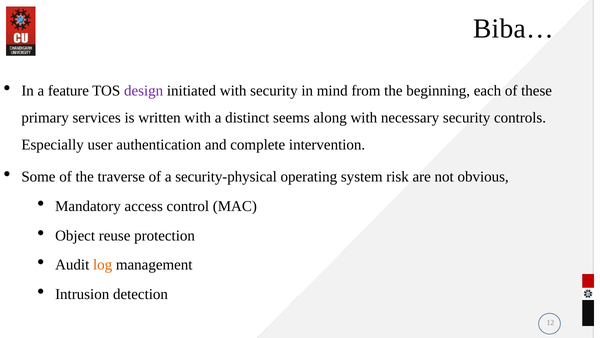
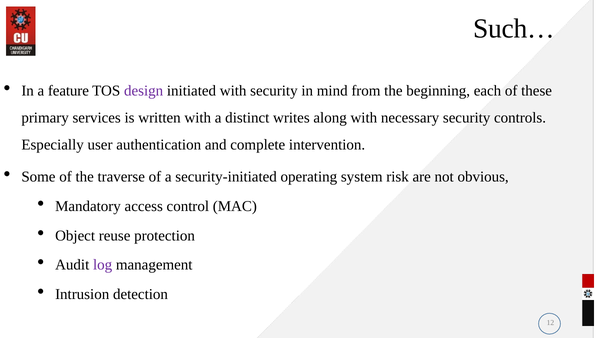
Biba…: Biba… -> Such…
seems: seems -> writes
security-physical: security-physical -> security-initiated
log colour: orange -> purple
